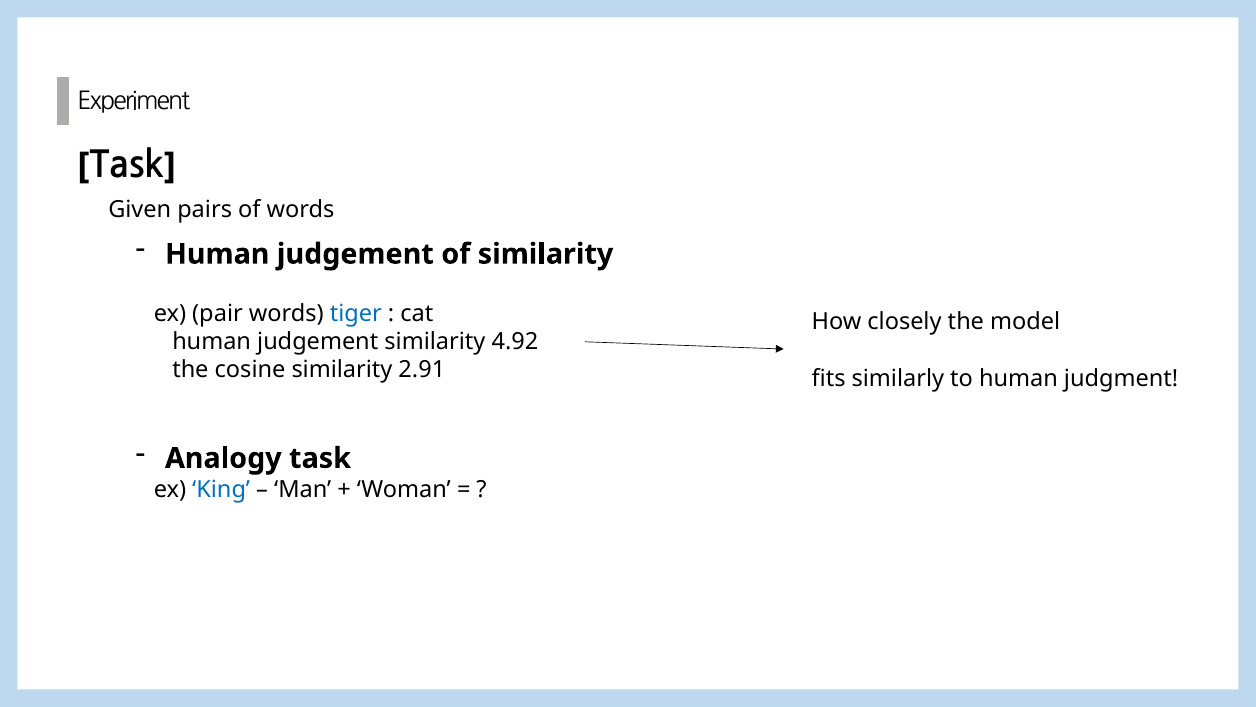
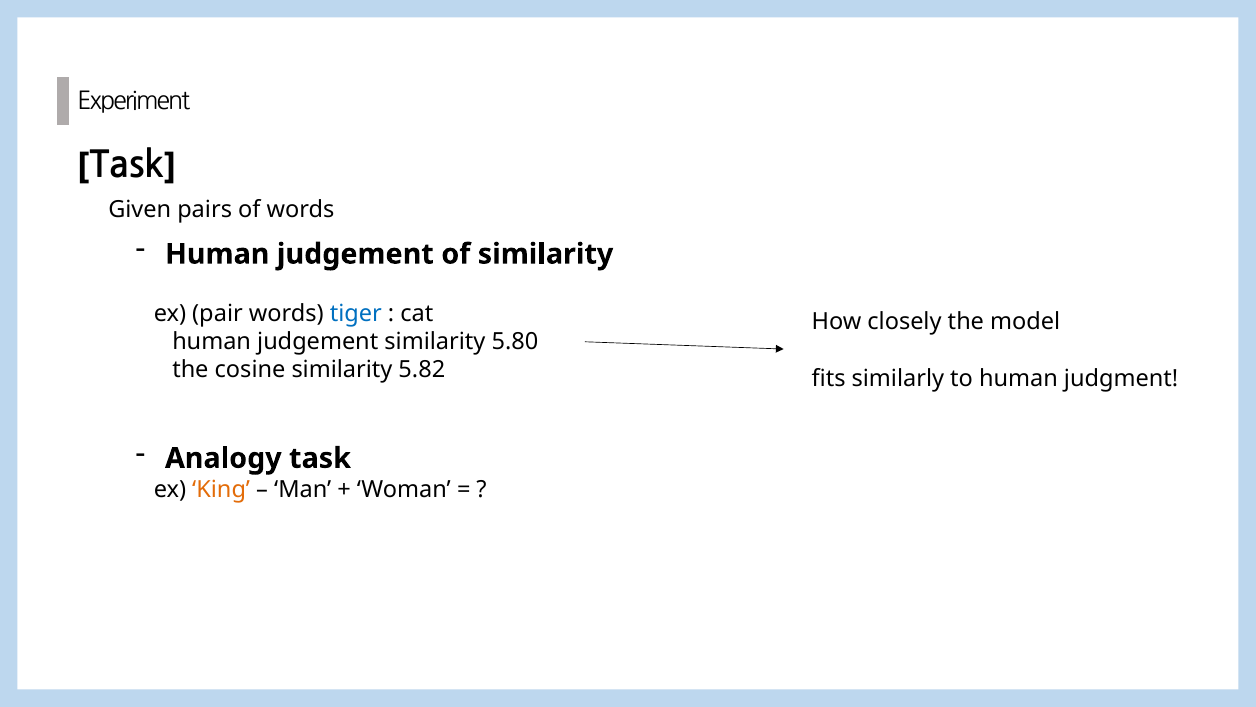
4.92: 4.92 -> 5.80
2.91: 2.91 -> 5.82
King colour: blue -> orange
